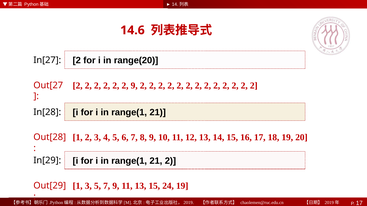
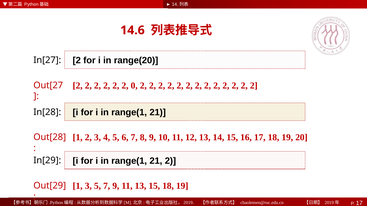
2 9: 9 -> 0
15 24: 24 -> 18
